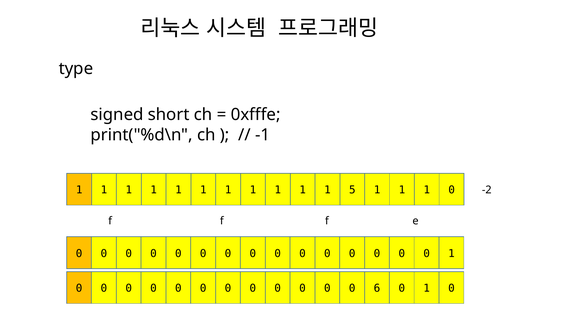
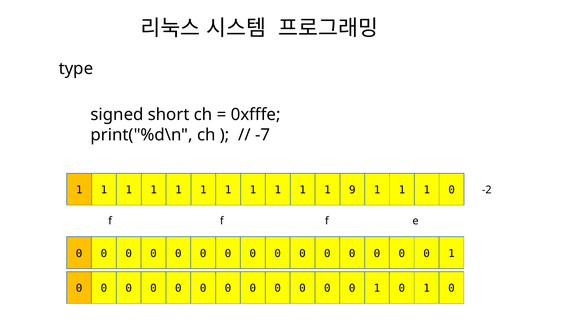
-1: -1 -> -7
5: 5 -> 9
6 at (377, 288): 6 -> 1
